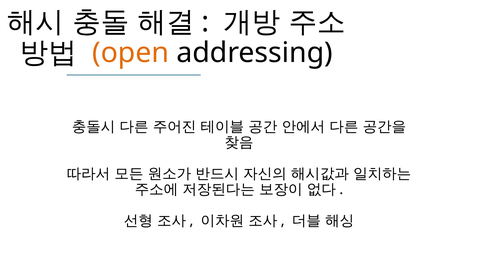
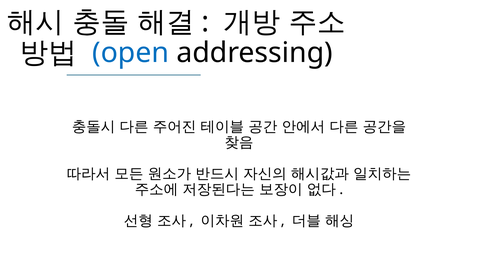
open colour: orange -> blue
